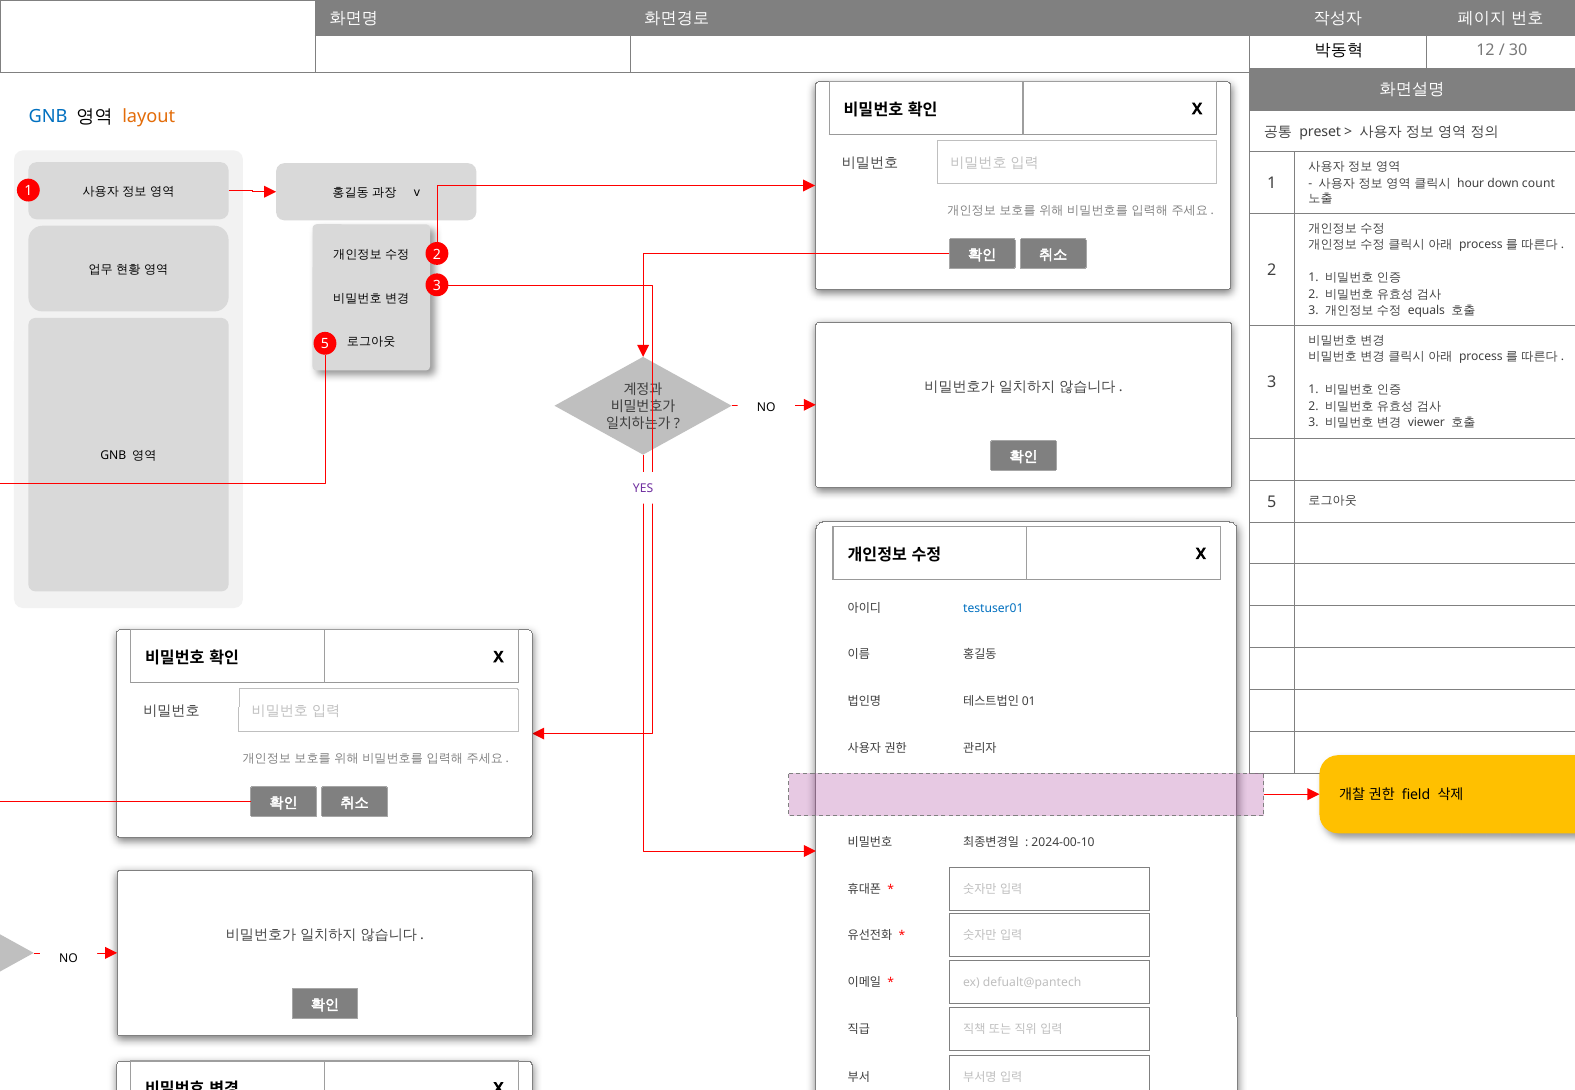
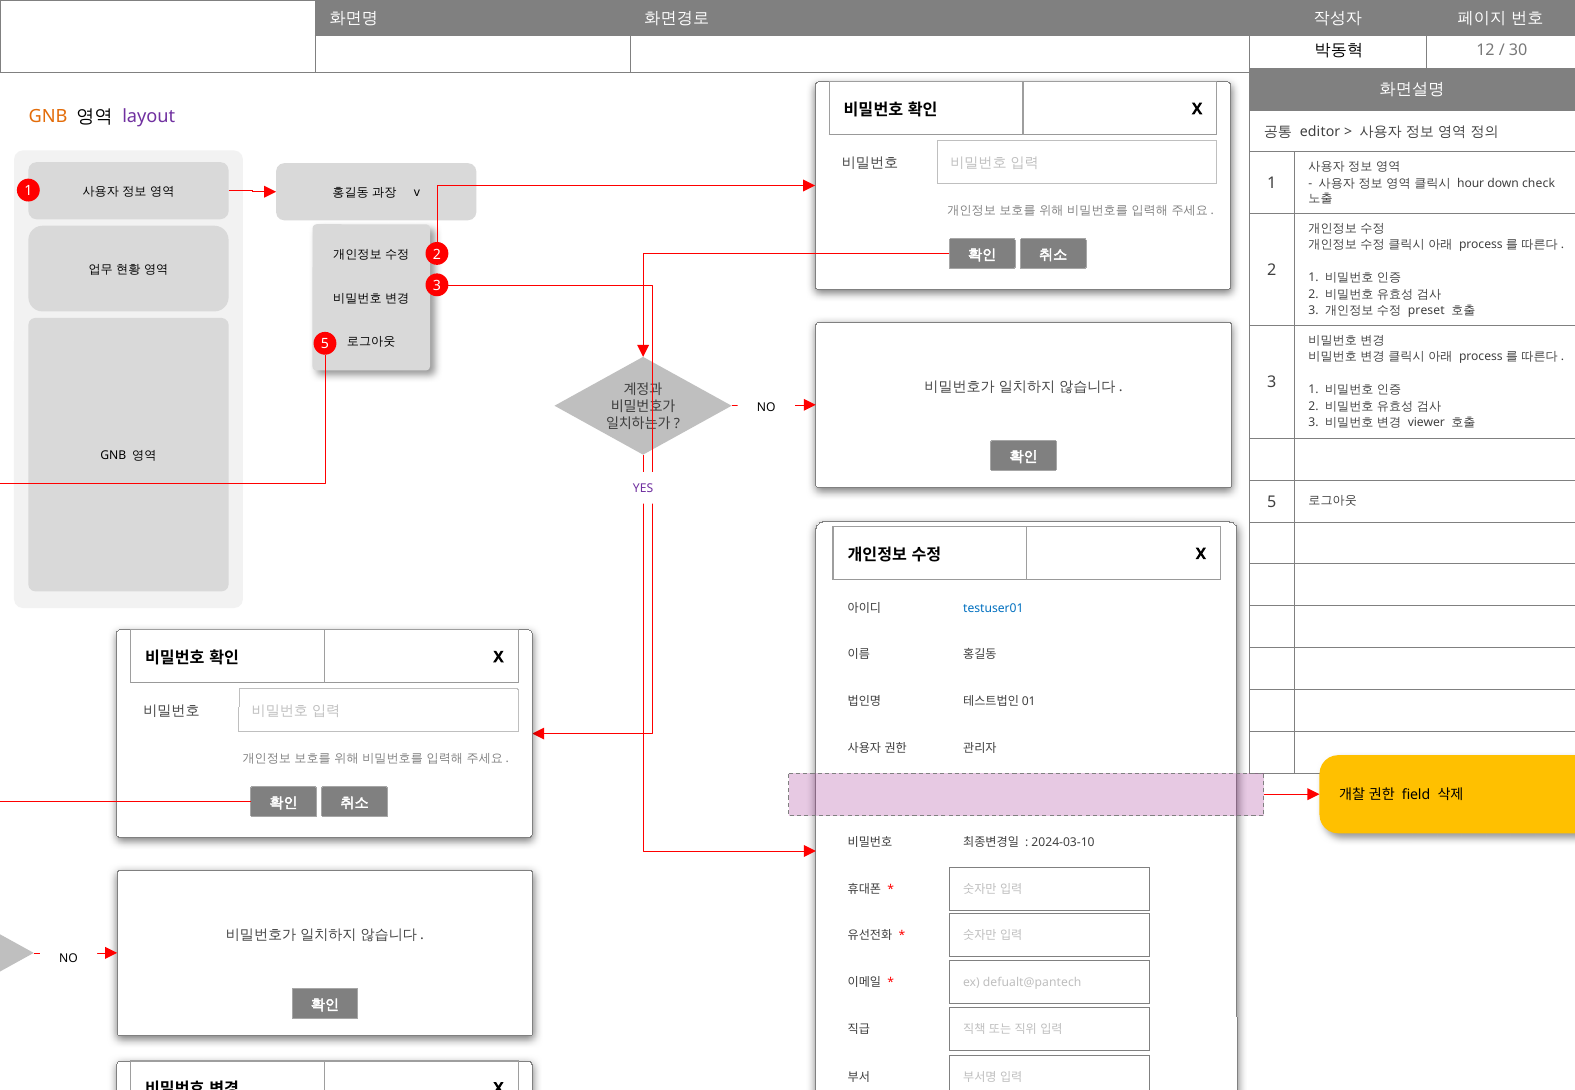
GNB at (48, 117) colour: blue -> orange
layout colour: orange -> purple
preset: preset -> editor
count: count -> check
equals: equals -> preset
2024-00-10: 2024-00-10 -> 2024-03-10
